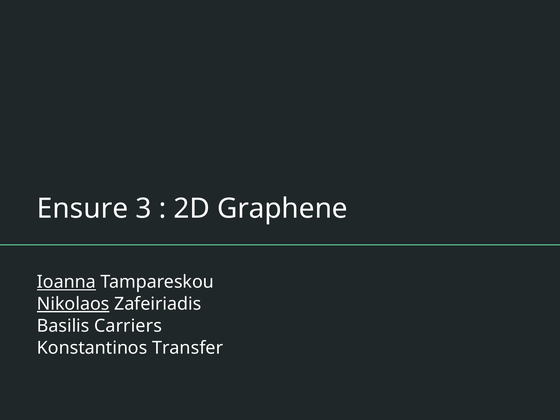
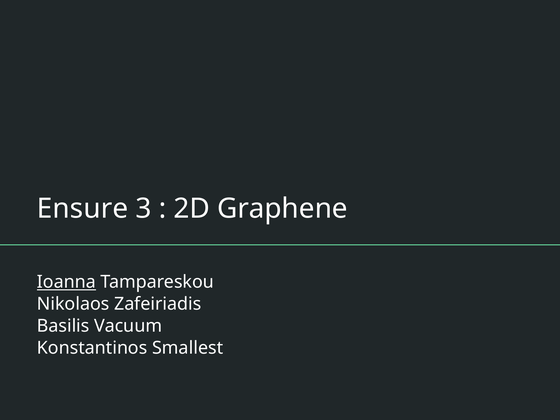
Nikolaos underline: present -> none
Carriers: Carriers -> Vacuum
Transfer: Transfer -> Smallest
